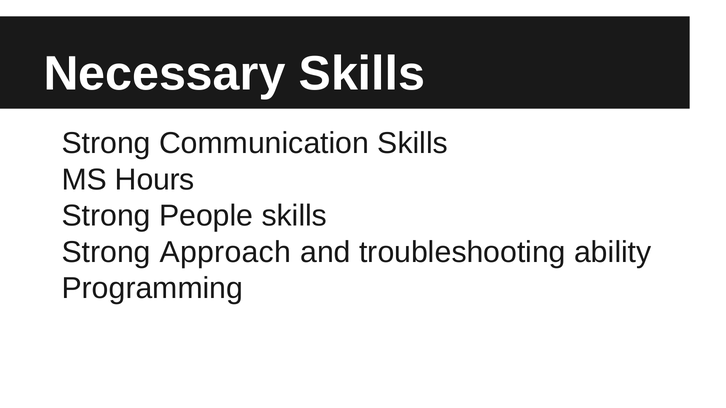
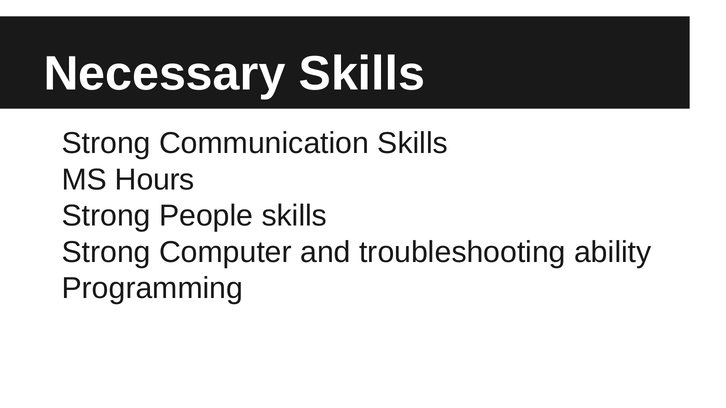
Approach: Approach -> Computer
